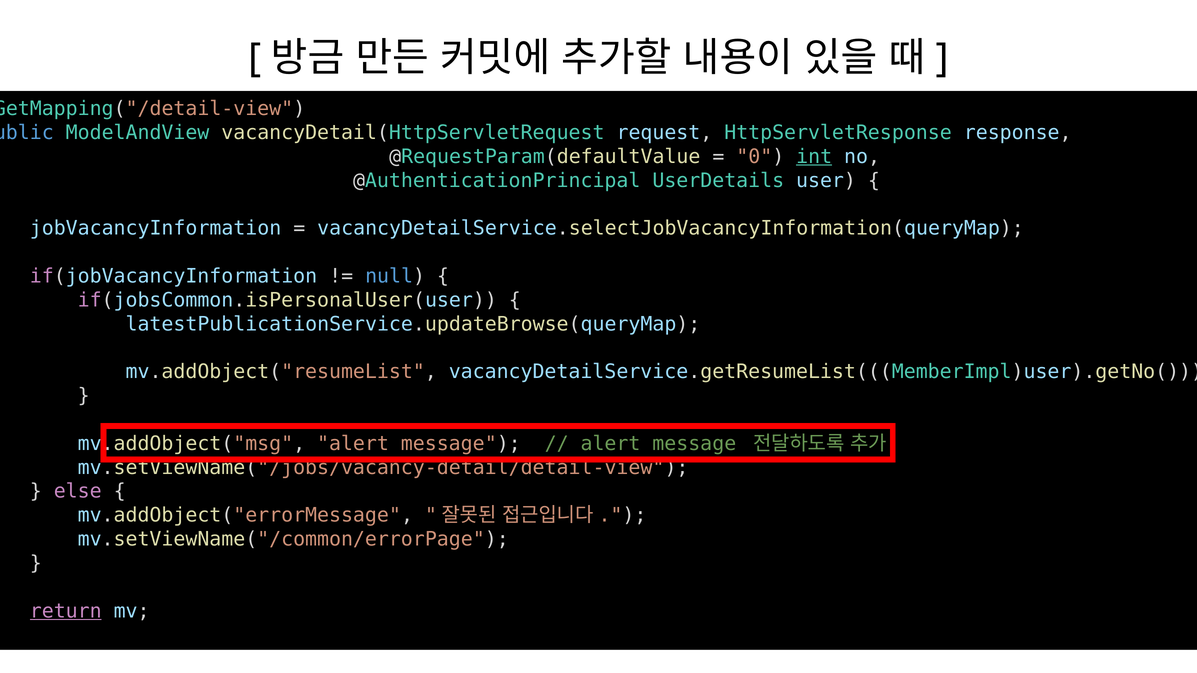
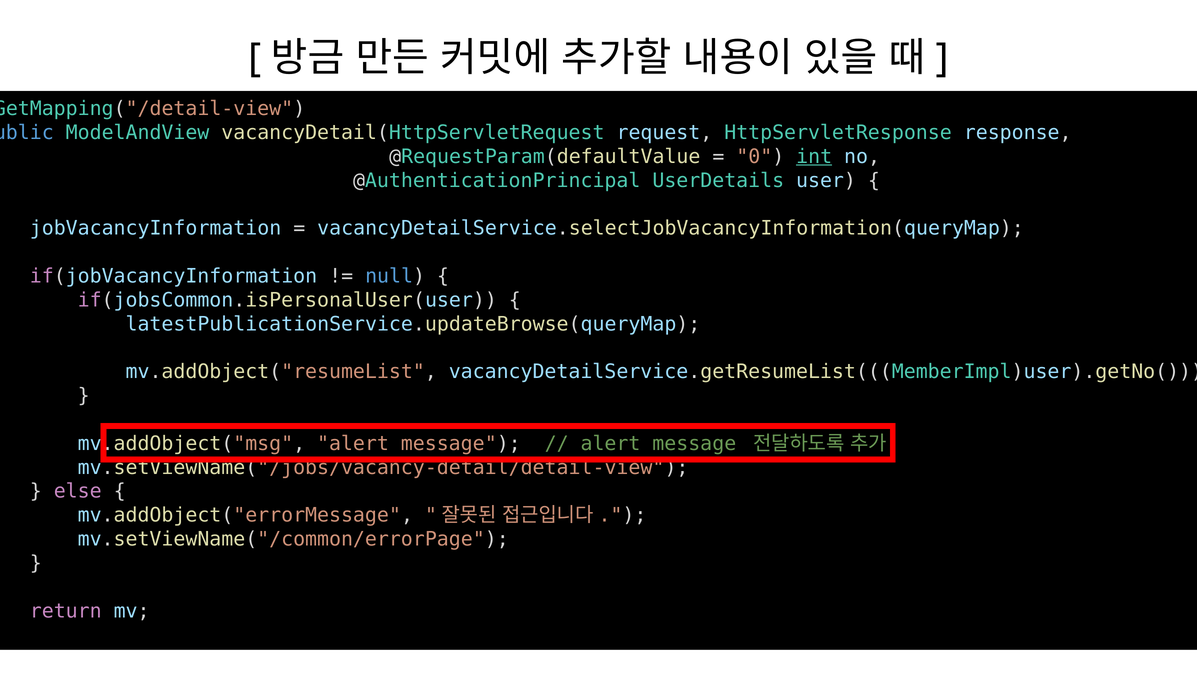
return underline: present -> none
